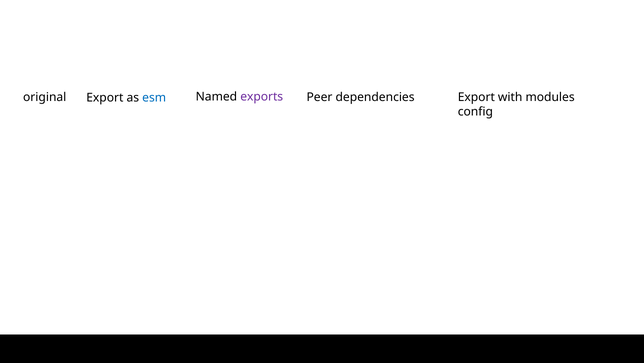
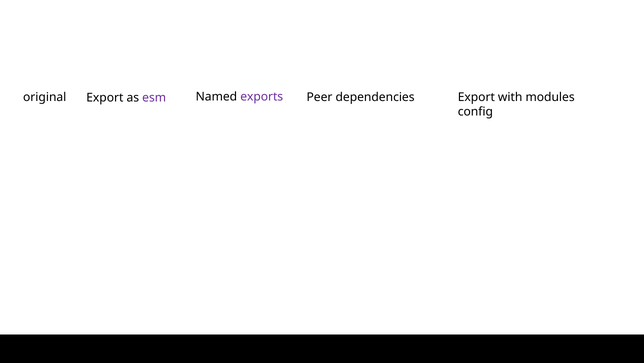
esm colour: blue -> purple
